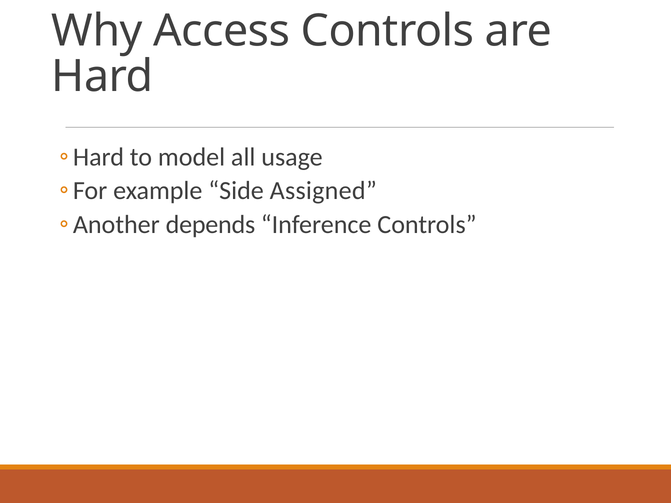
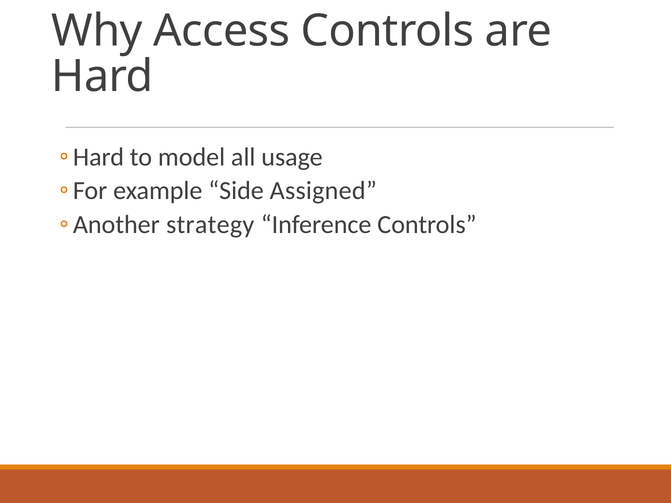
depends: depends -> strategy
